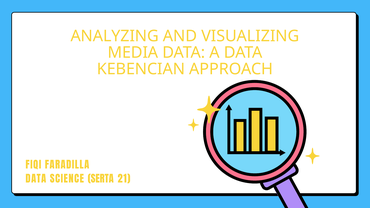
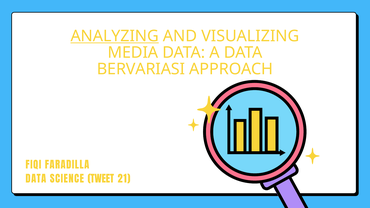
ANALYZING underline: none -> present
KEBENCIAN: KEBENCIAN -> BERVARIASI
SERTA: SERTA -> TWEET
